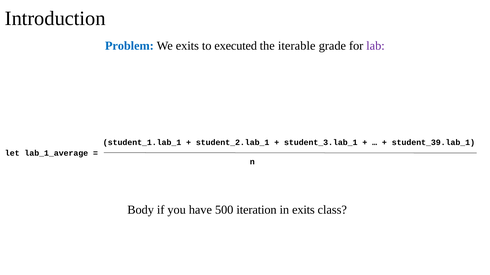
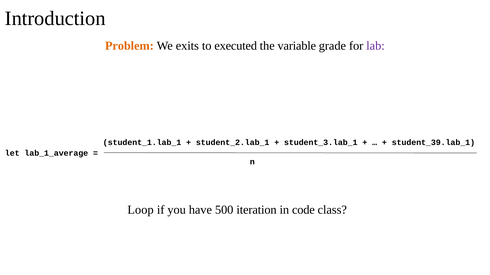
Problem colour: blue -> orange
iterable: iterable -> variable
Body: Body -> Loop
in exits: exits -> code
